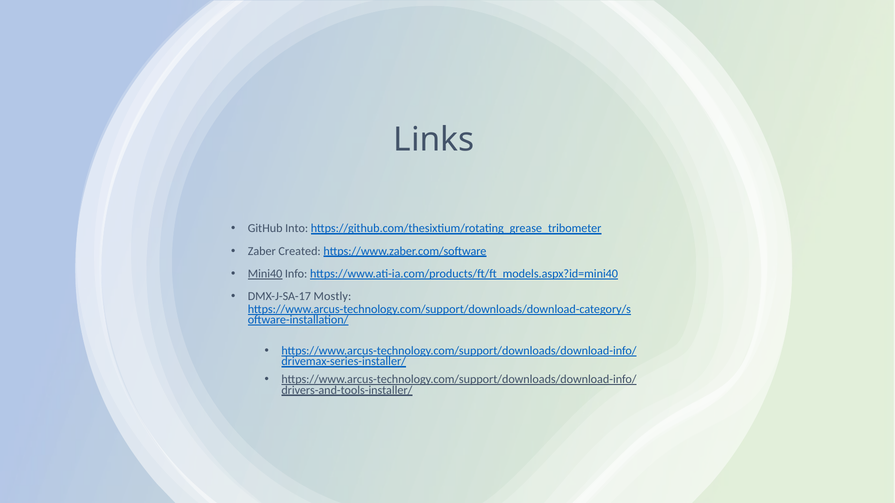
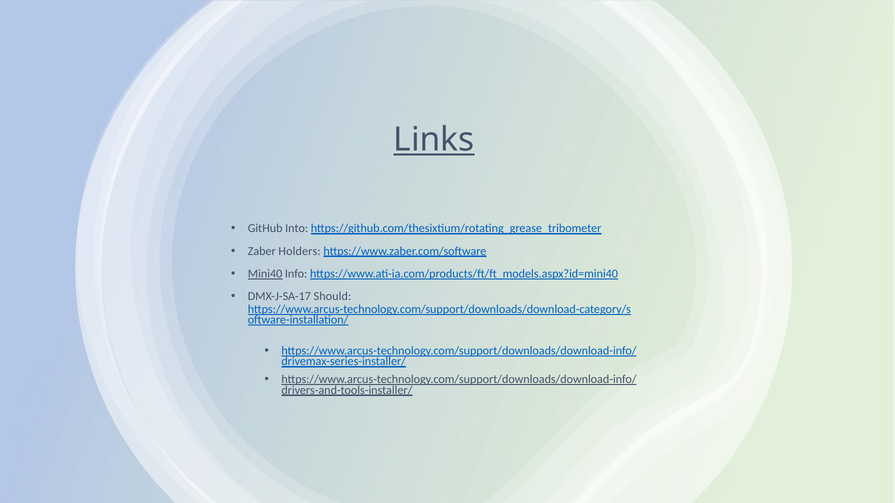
Links underline: none -> present
Created: Created -> Holders
Mostly: Mostly -> Should
